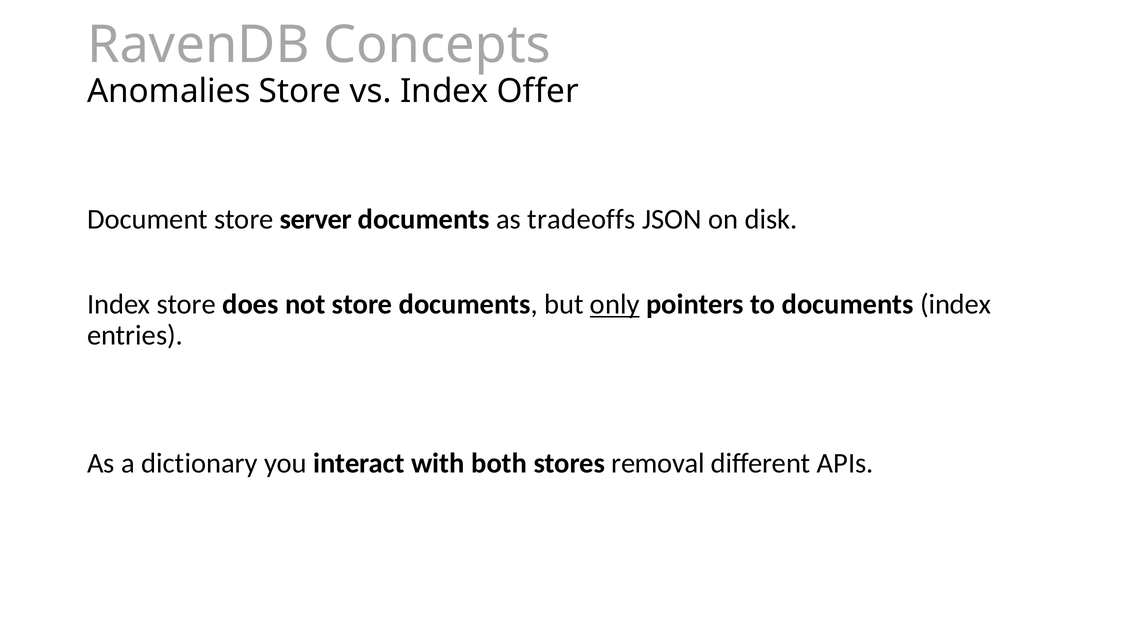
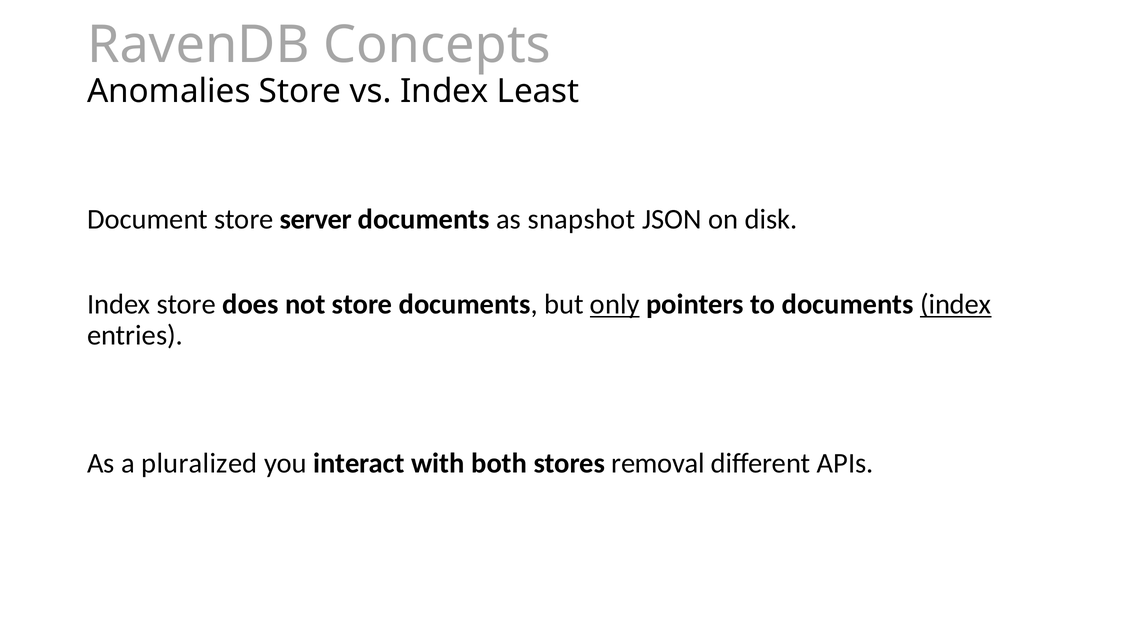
Offer: Offer -> Least
tradeoffs: tradeoffs -> snapshot
index at (956, 305) underline: none -> present
dictionary: dictionary -> pluralized
